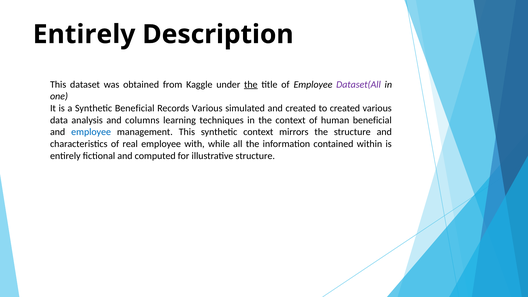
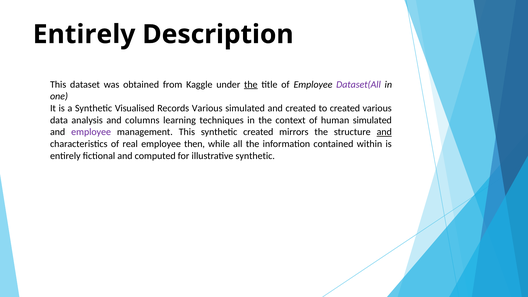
Synthetic Beneficial: Beneficial -> Visualised
human beneficial: beneficial -> simulated
employee at (91, 132) colour: blue -> purple
synthetic context: context -> created
and at (384, 132) underline: none -> present
with: with -> then
illustrative structure: structure -> synthetic
